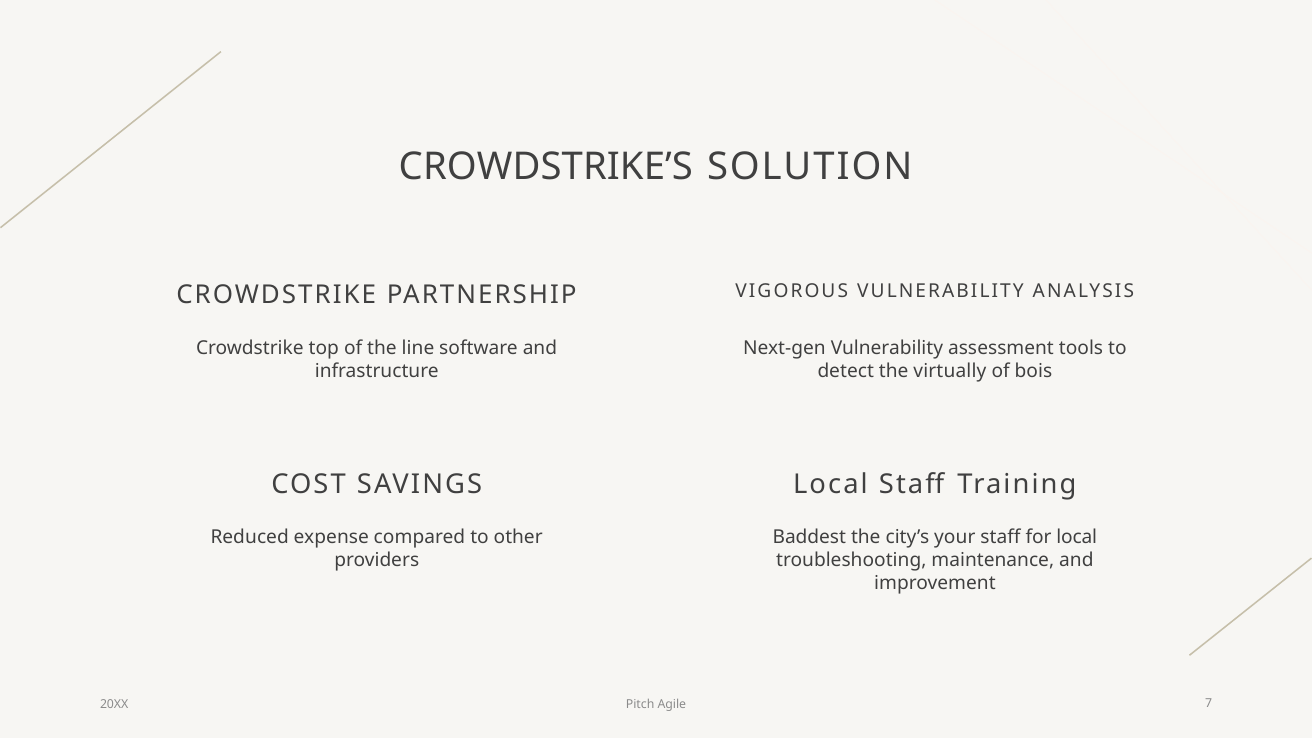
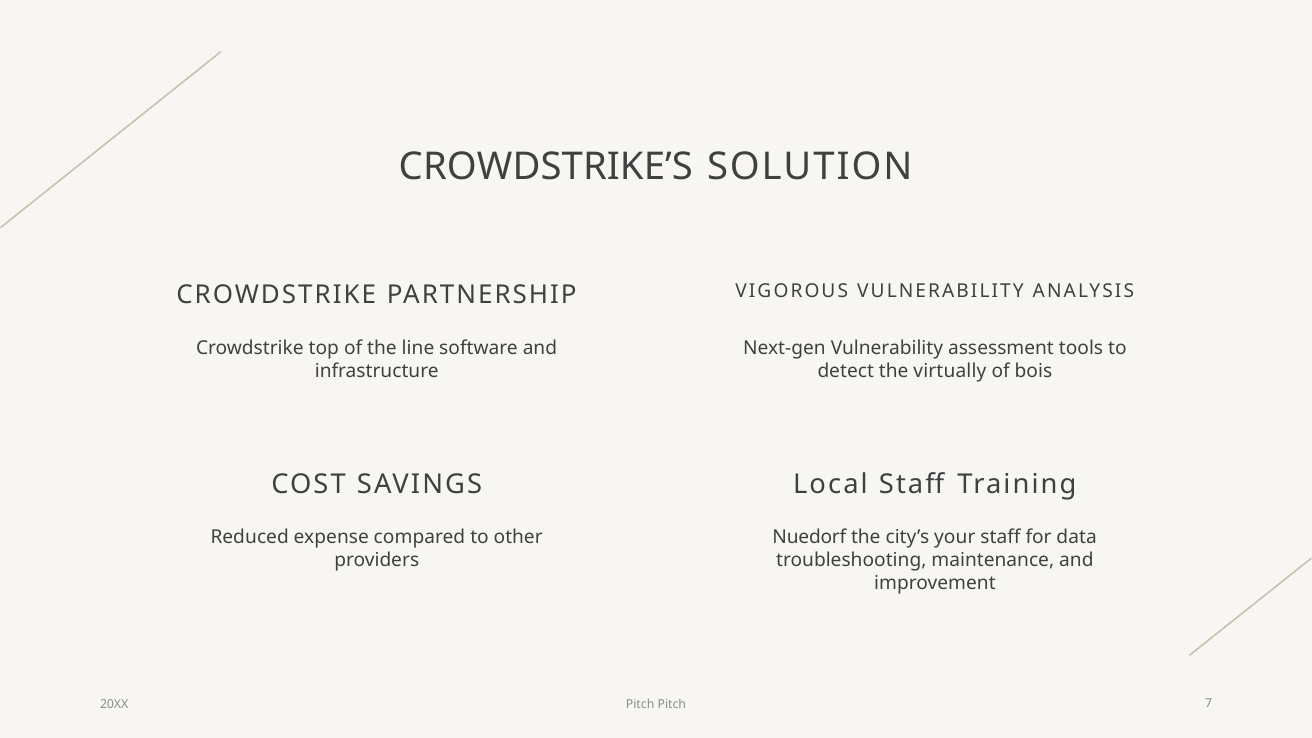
Baddest: Baddest -> Nuedorf
for local: local -> data
Pitch Agile: Agile -> Pitch
